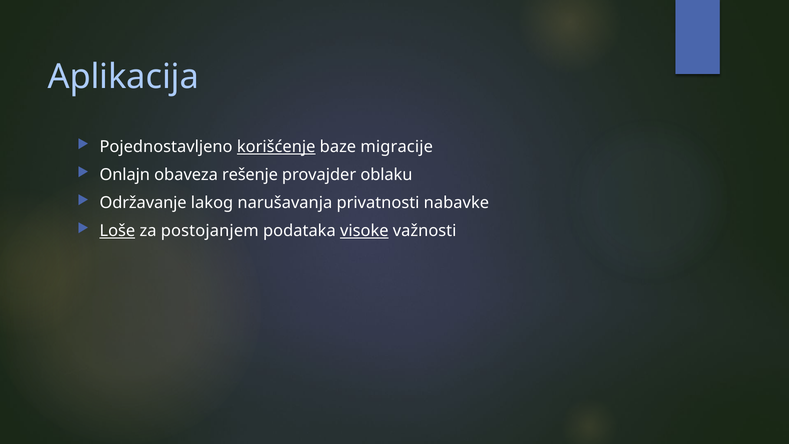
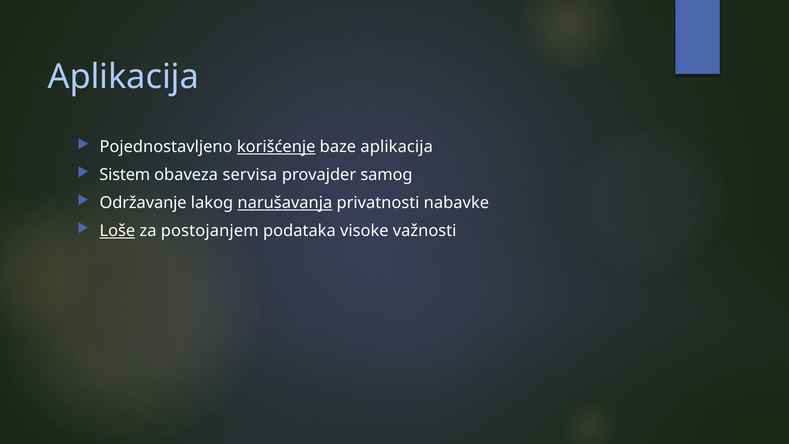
baze migracije: migracije -> aplikacija
Onlajn: Onlajn -> Sistem
rešenje: rešenje -> servisa
oblaku: oblaku -> samog
narušavanja underline: none -> present
visoke underline: present -> none
